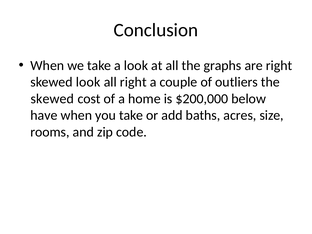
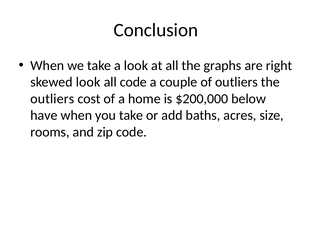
all right: right -> code
skewed at (52, 99): skewed -> outliers
